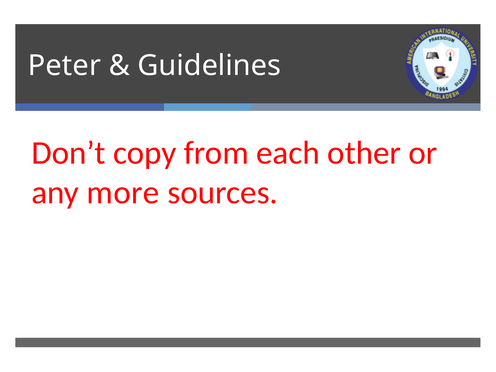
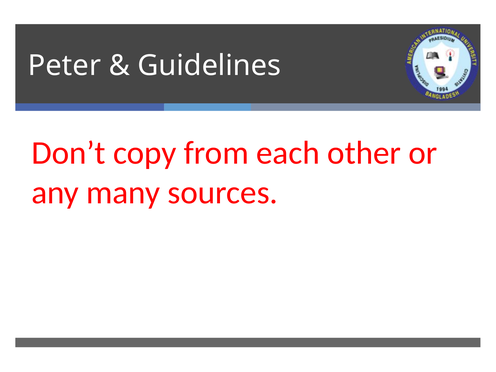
more: more -> many
